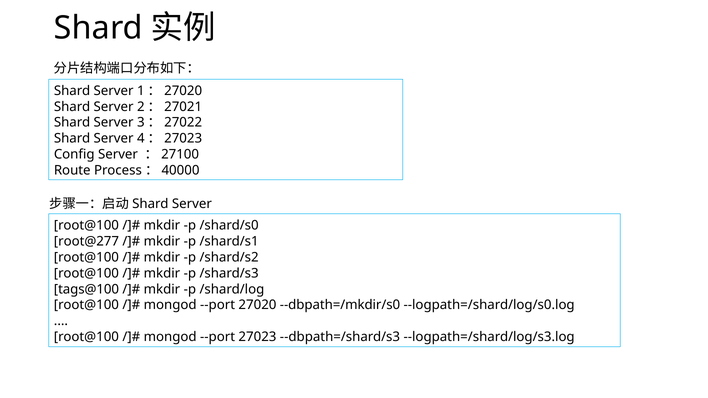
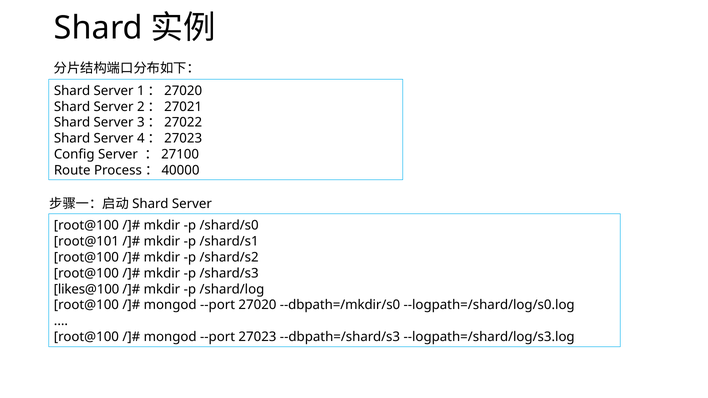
root@277: root@277 -> root@101
tags@100: tags@100 -> likes@100
